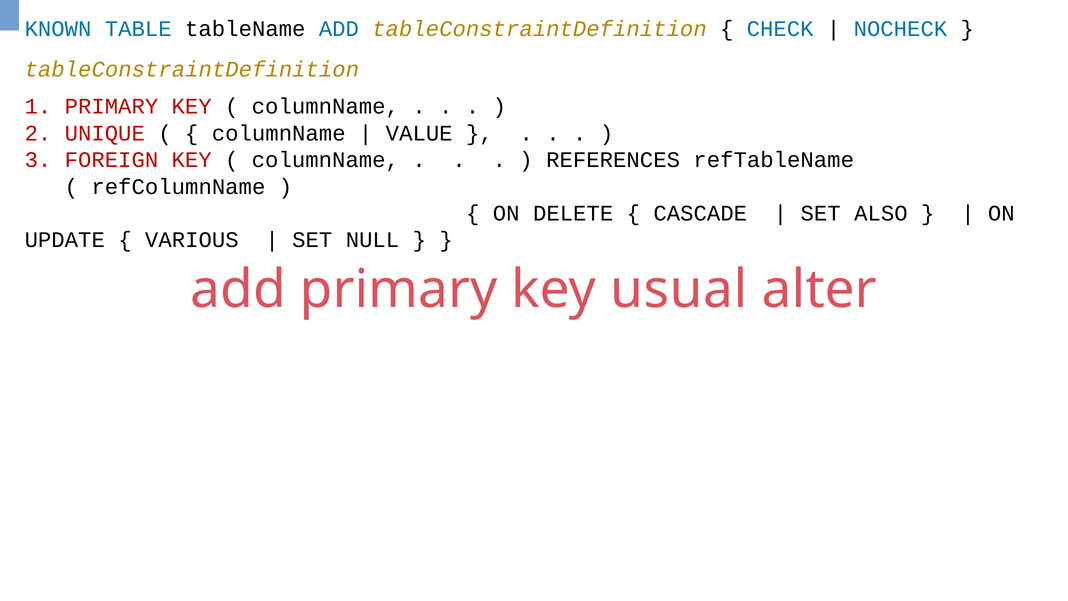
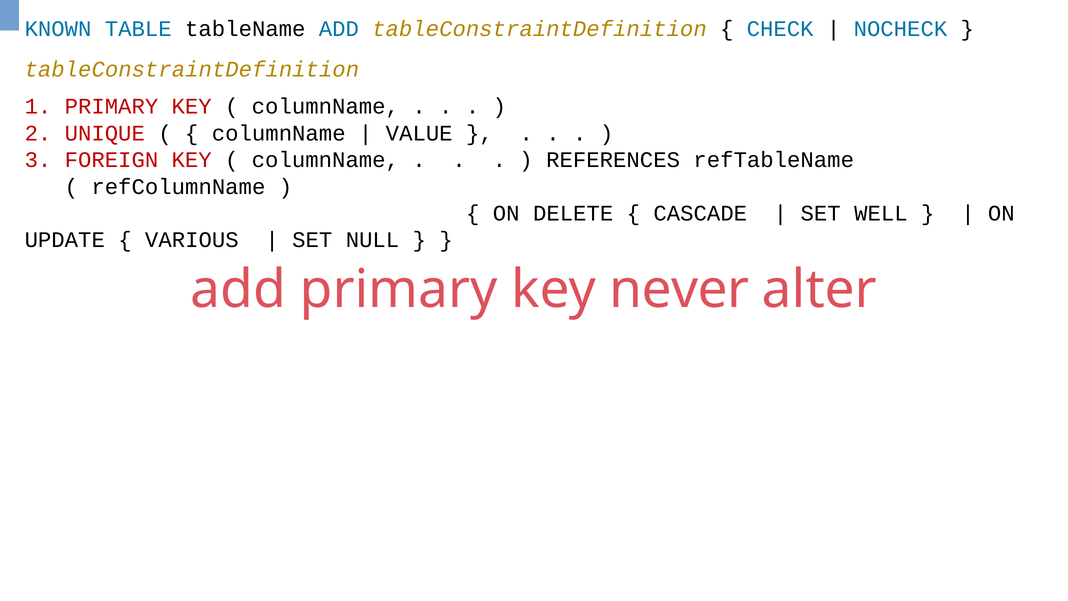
ALSO: ALSO -> WELL
usual: usual -> never
